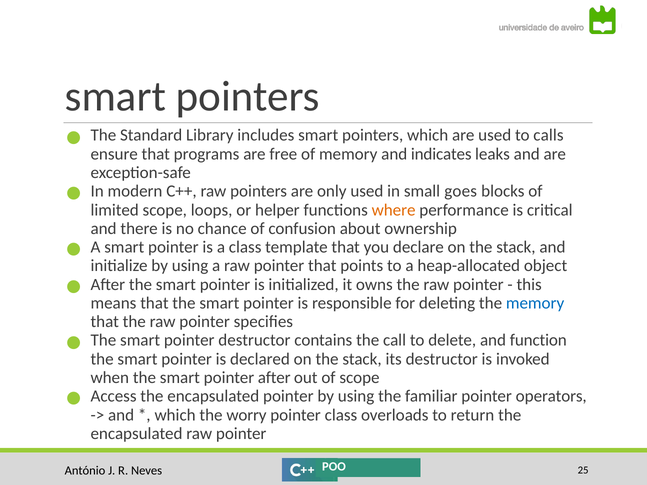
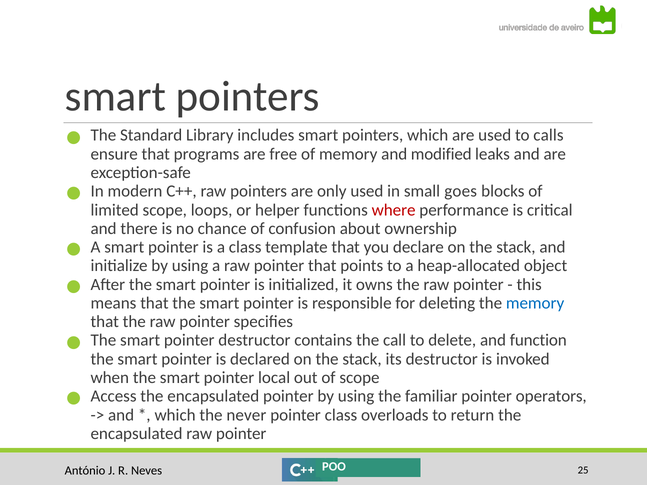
indicates: indicates -> modified
where colour: orange -> red
pointer after: after -> local
worry: worry -> never
